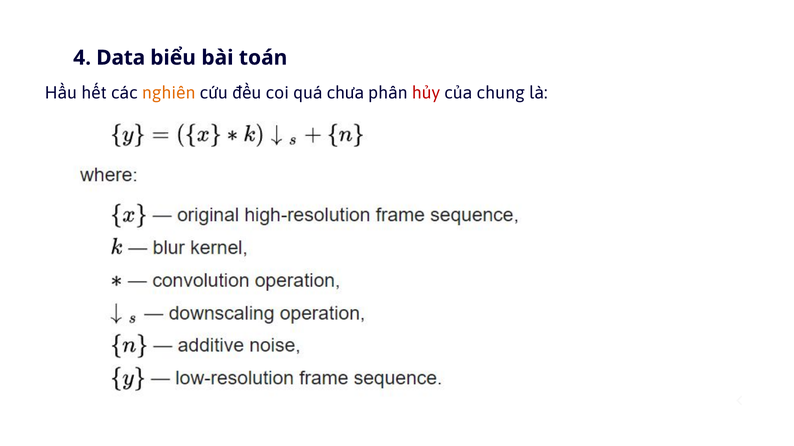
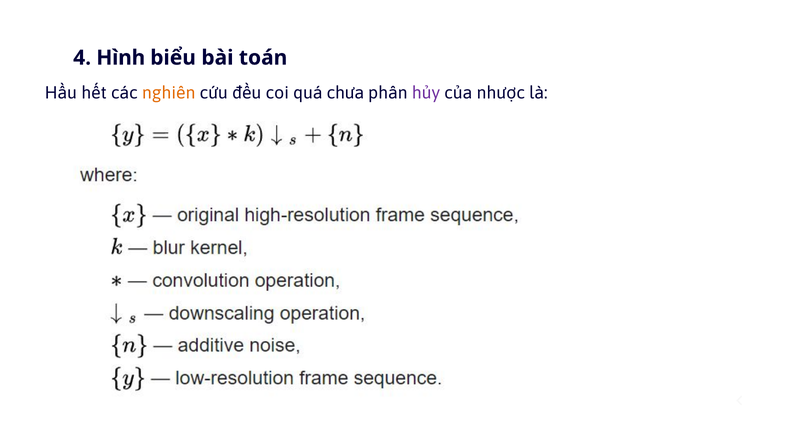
Data: Data -> Hình
hủy colour: red -> purple
chung: chung -> nhược
